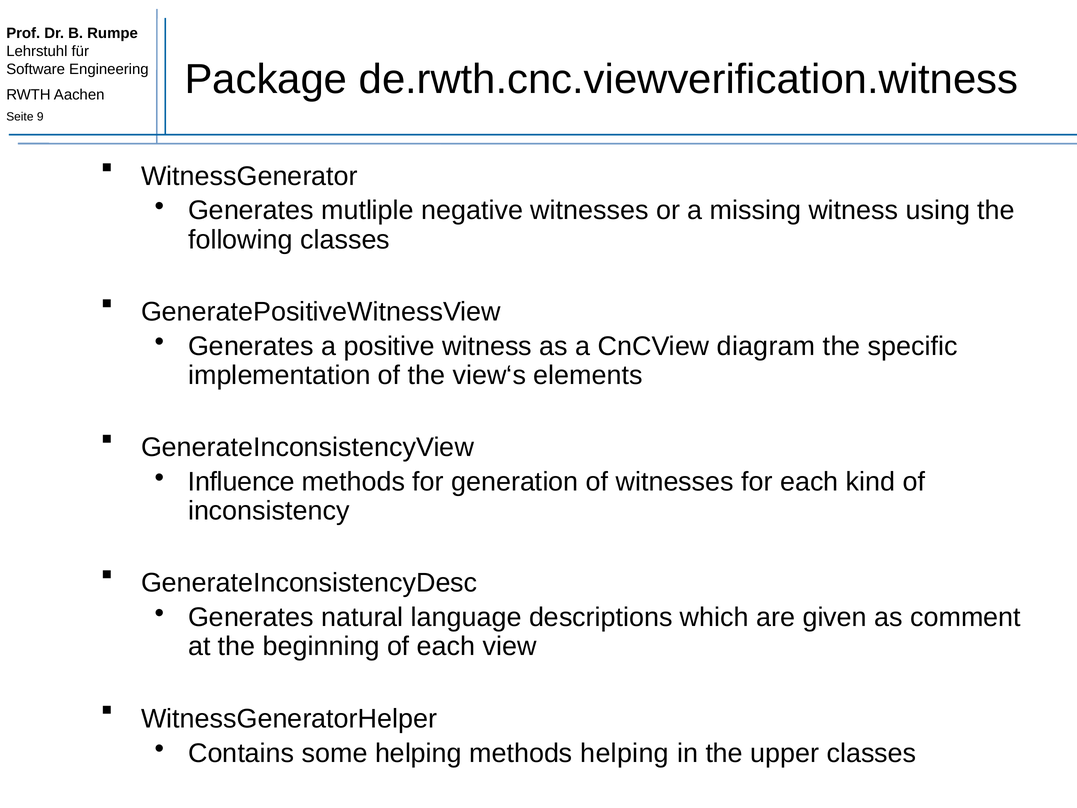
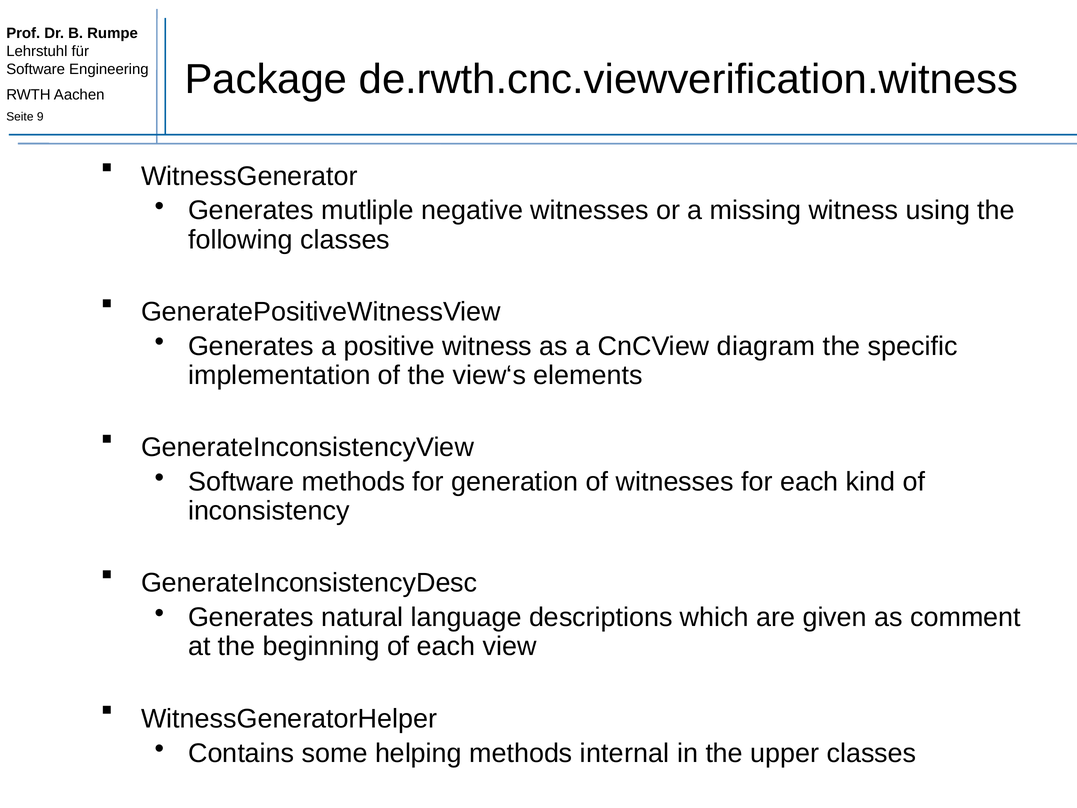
Influence at (241, 482): Influence -> Software
methods helping: helping -> internal
